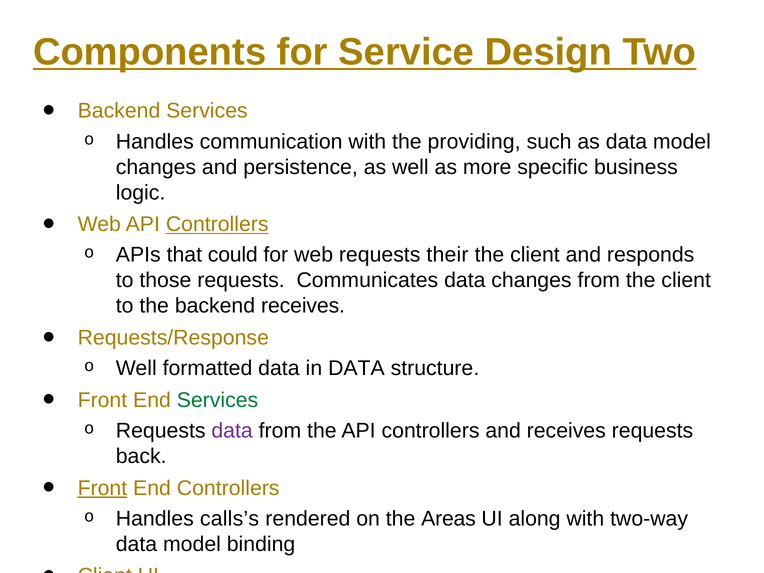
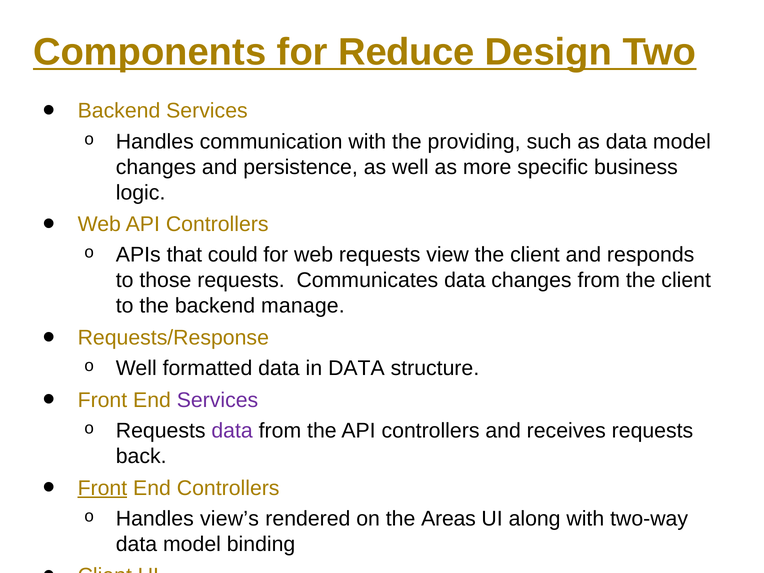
Service: Service -> Reduce
Controllers at (217, 224) underline: present -> none
their: their -> view
backend receives: receives -> manage
Services at (217, 400) colour: green -> purple
calls’s: calls’s -> view’s
